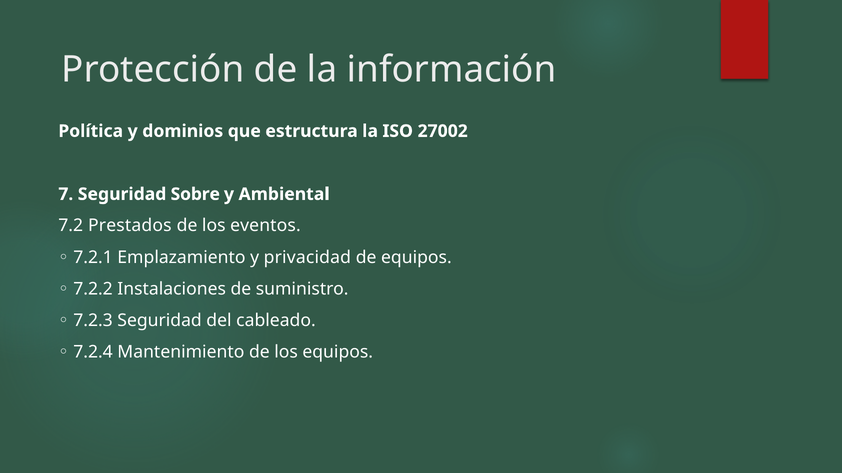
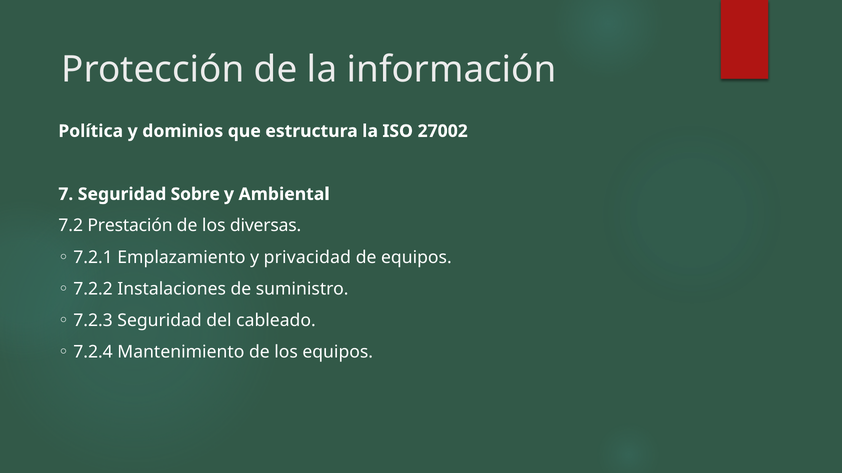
Prestados: Prestados -> Prestación
eventos: eventos -> diversas
